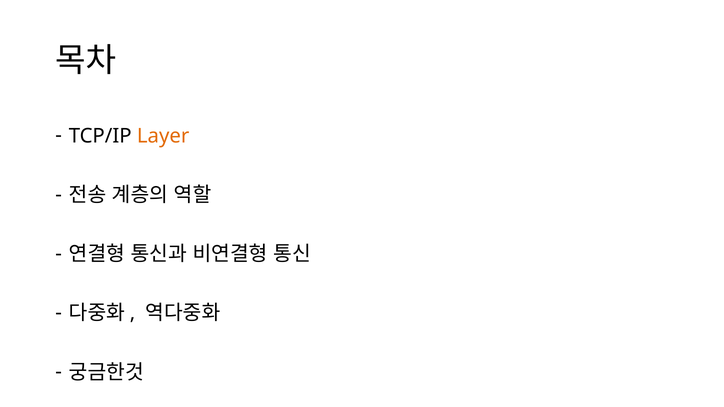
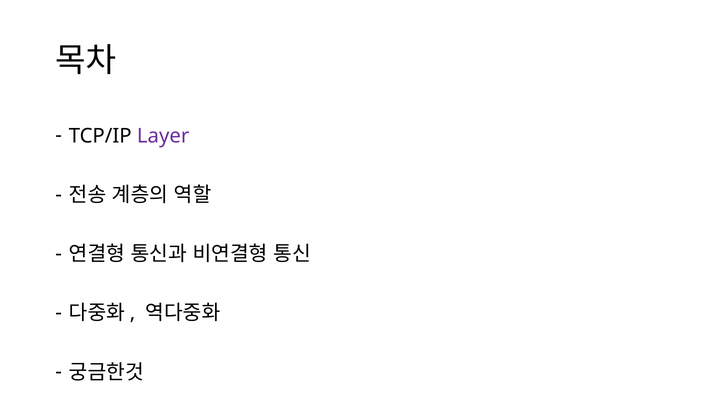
Layer colour: orange -> purple
